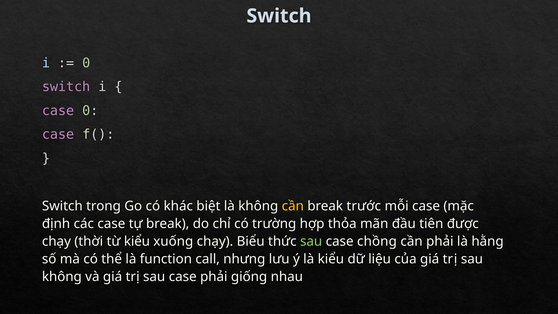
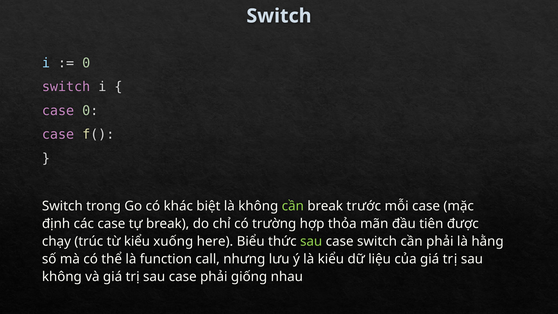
cần at (293, 206) colour: yellow -> light green
thời: thời -> trúc
xuống chạy: chạy -> here
case chồng: chồng -> switch
